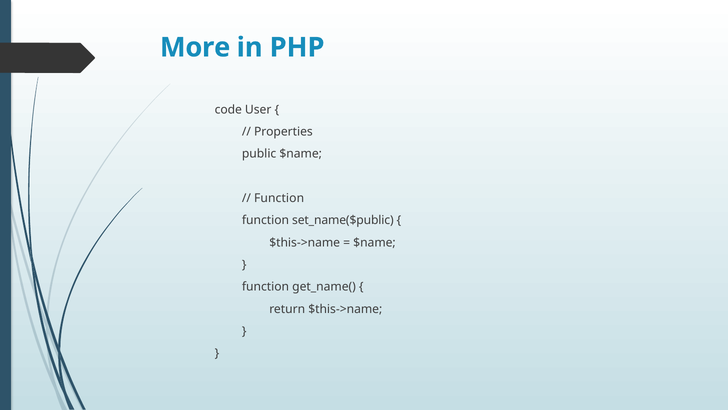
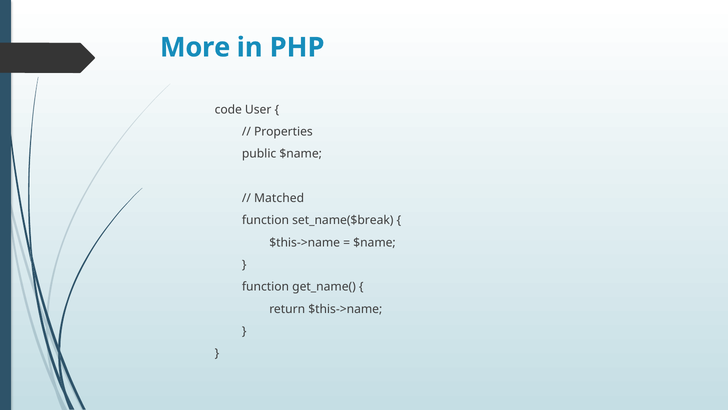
Function at (279, 198): Function -> Matched
set_name($public: set_name($public -> set_name($break
